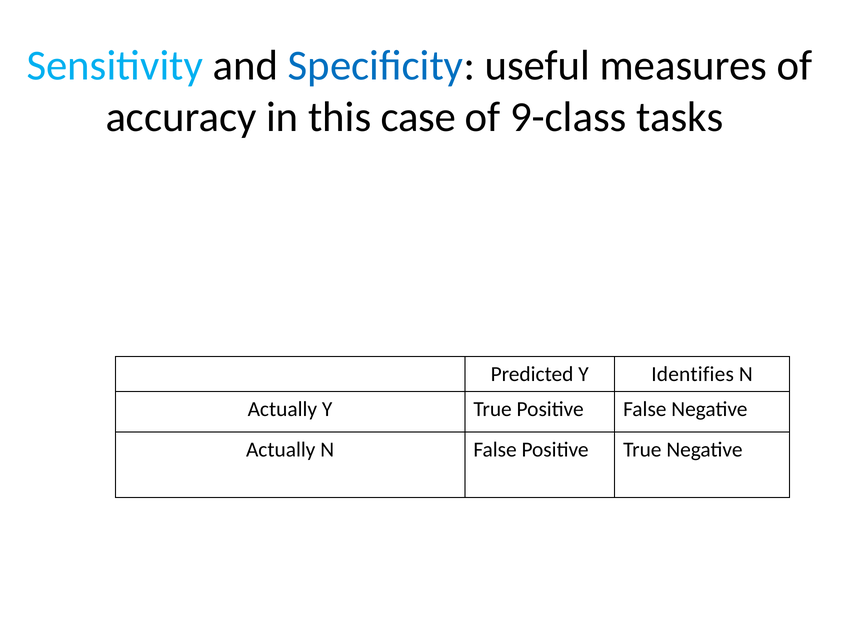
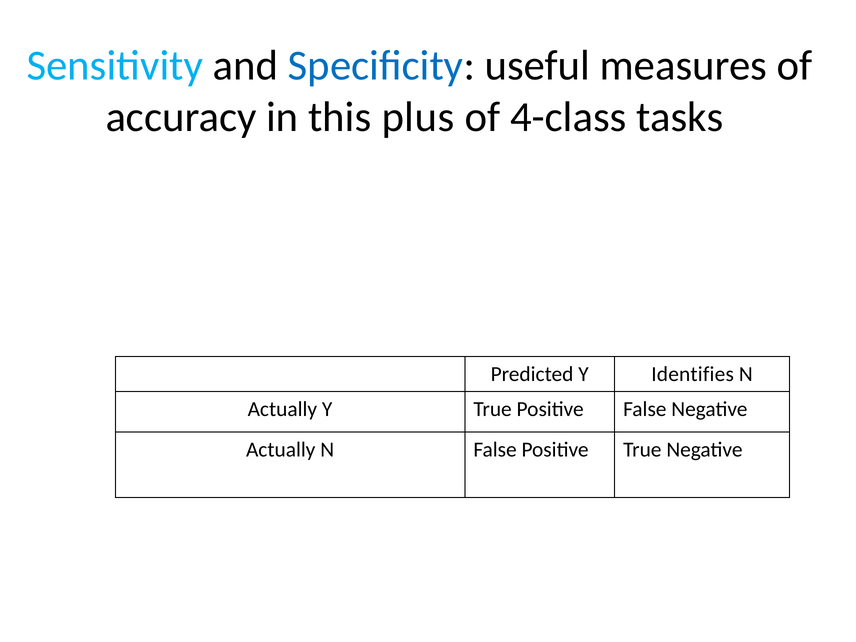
case: case -> plus
9-class: 9-class -> 4-class
